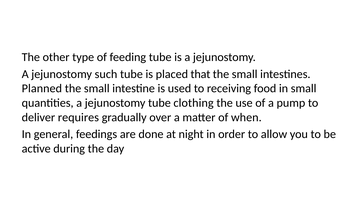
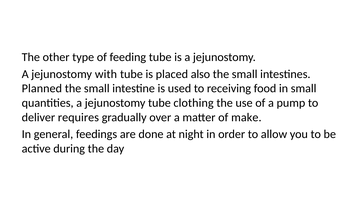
such: such -> with
that: that -> also
when: when -> make
